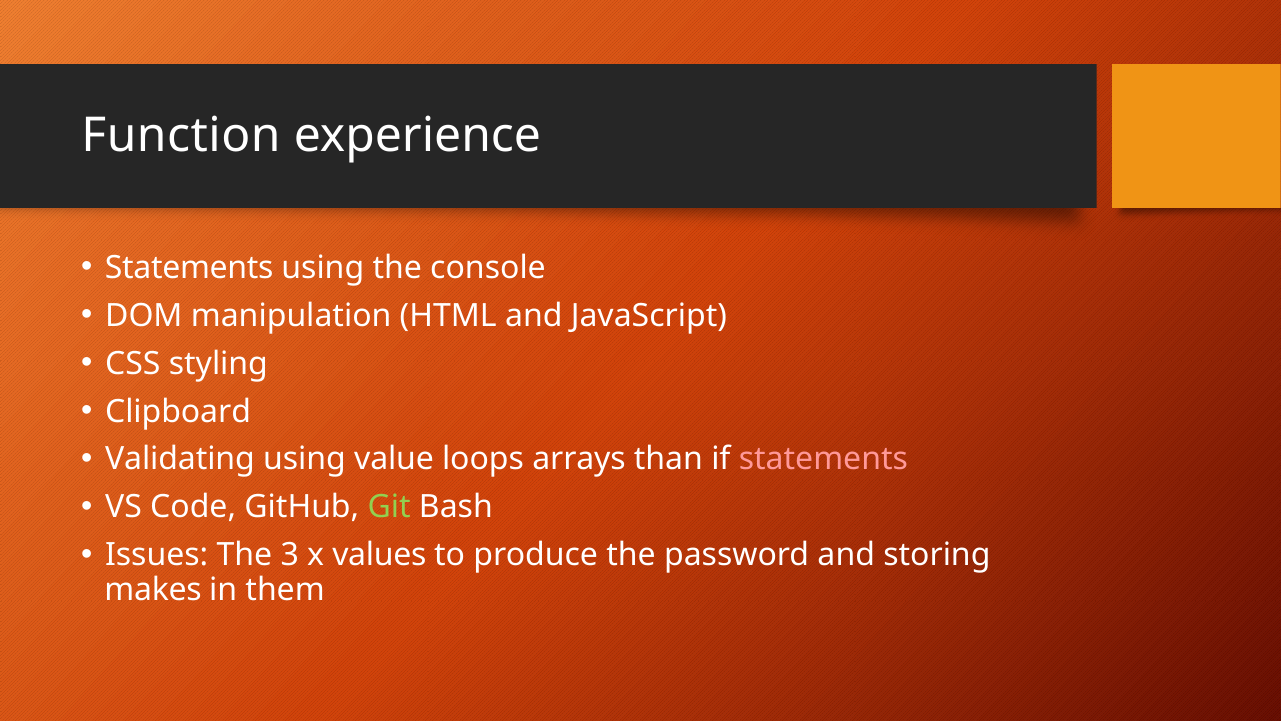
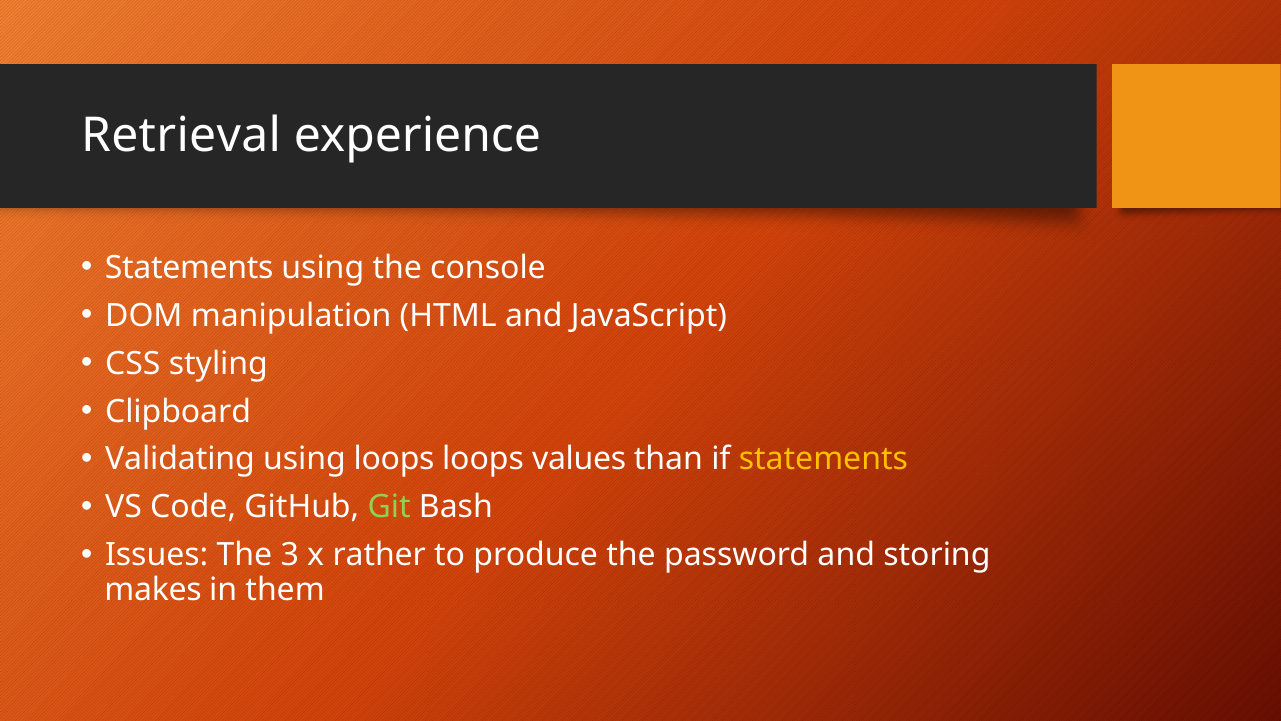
Function: Function -> Retrieval
using value: value -> loops
arrays: arrays -> values
statements at (823, 459) colour: pink -> yellow
values: values -> rather
